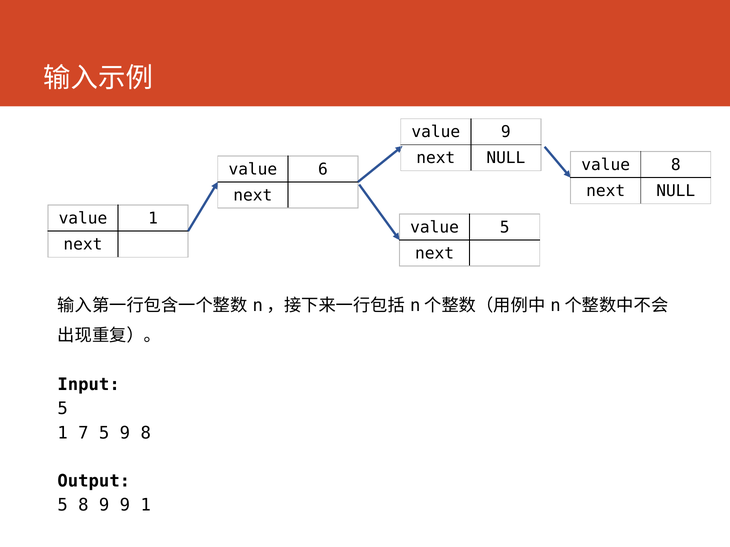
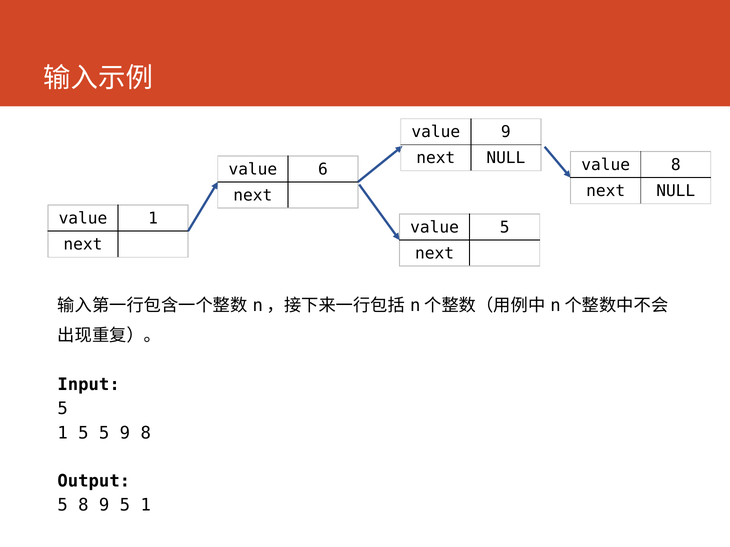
1 7: 7 -> 5
9 9: 9 -> 5
